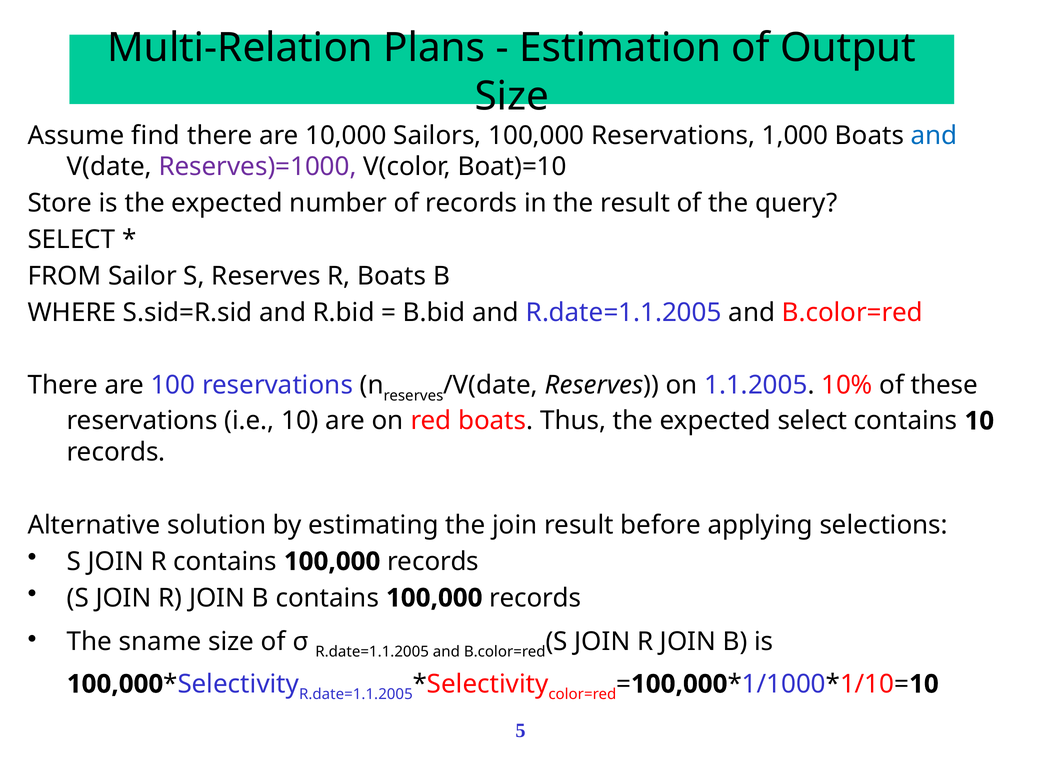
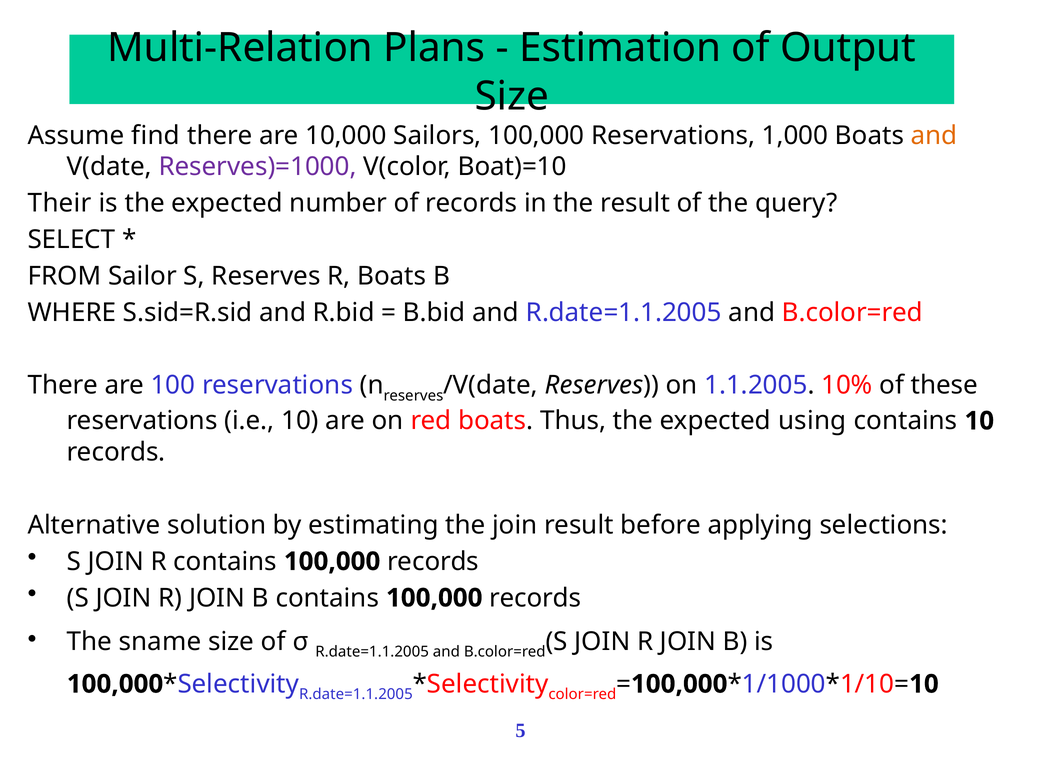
and at (934, 135) colour: blue -> orange
Store: Store -> Their
expected select: select -> using
